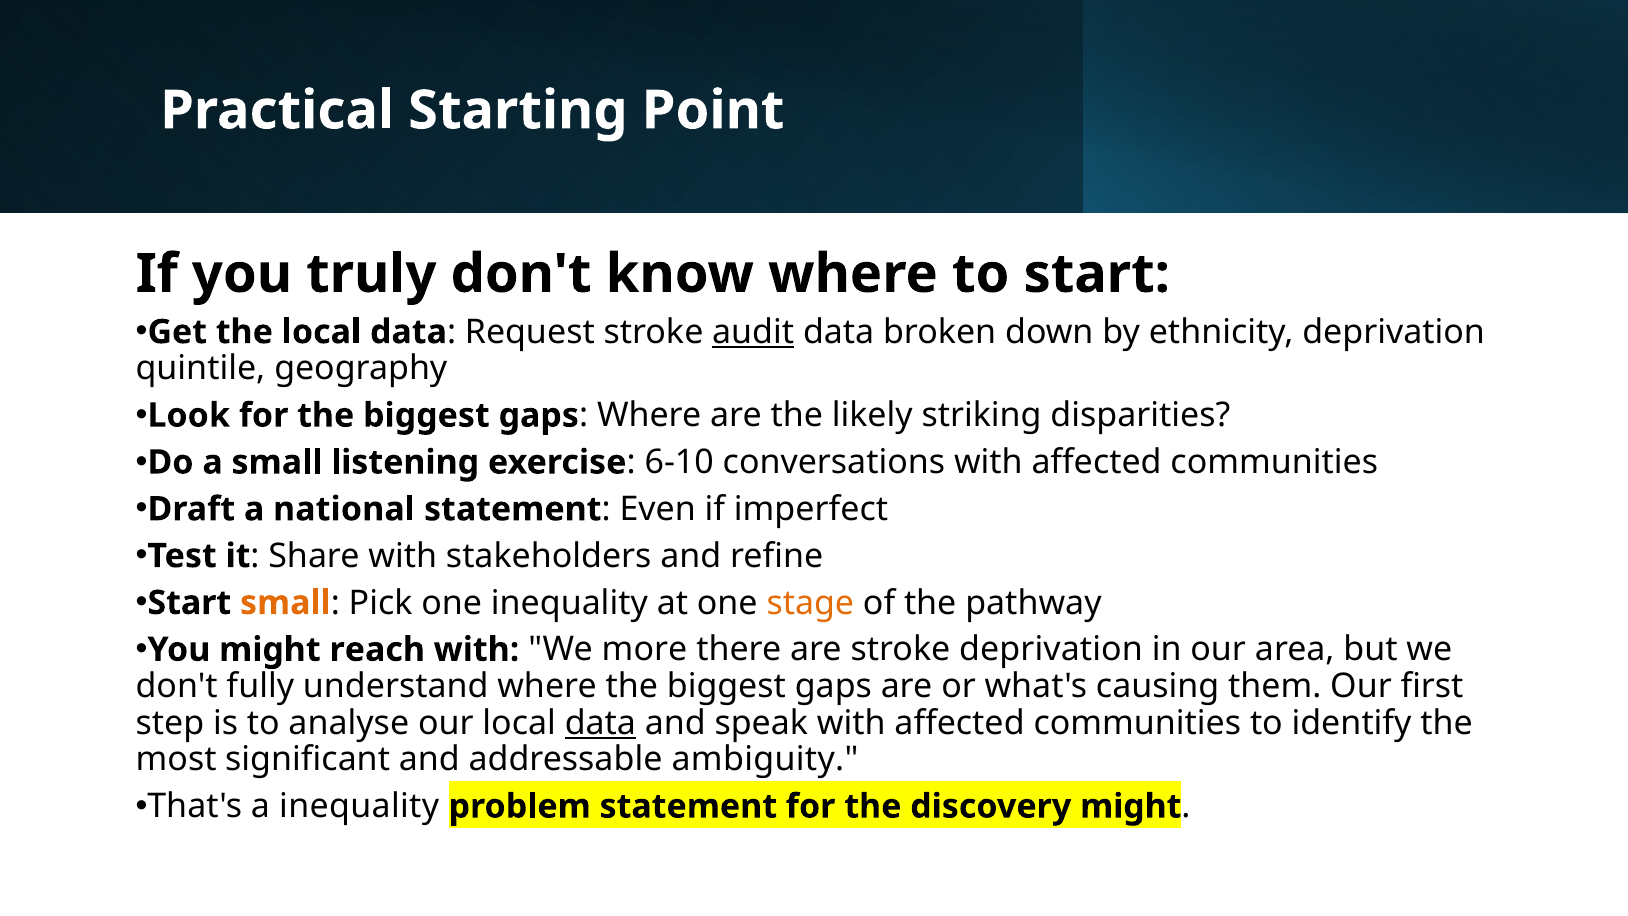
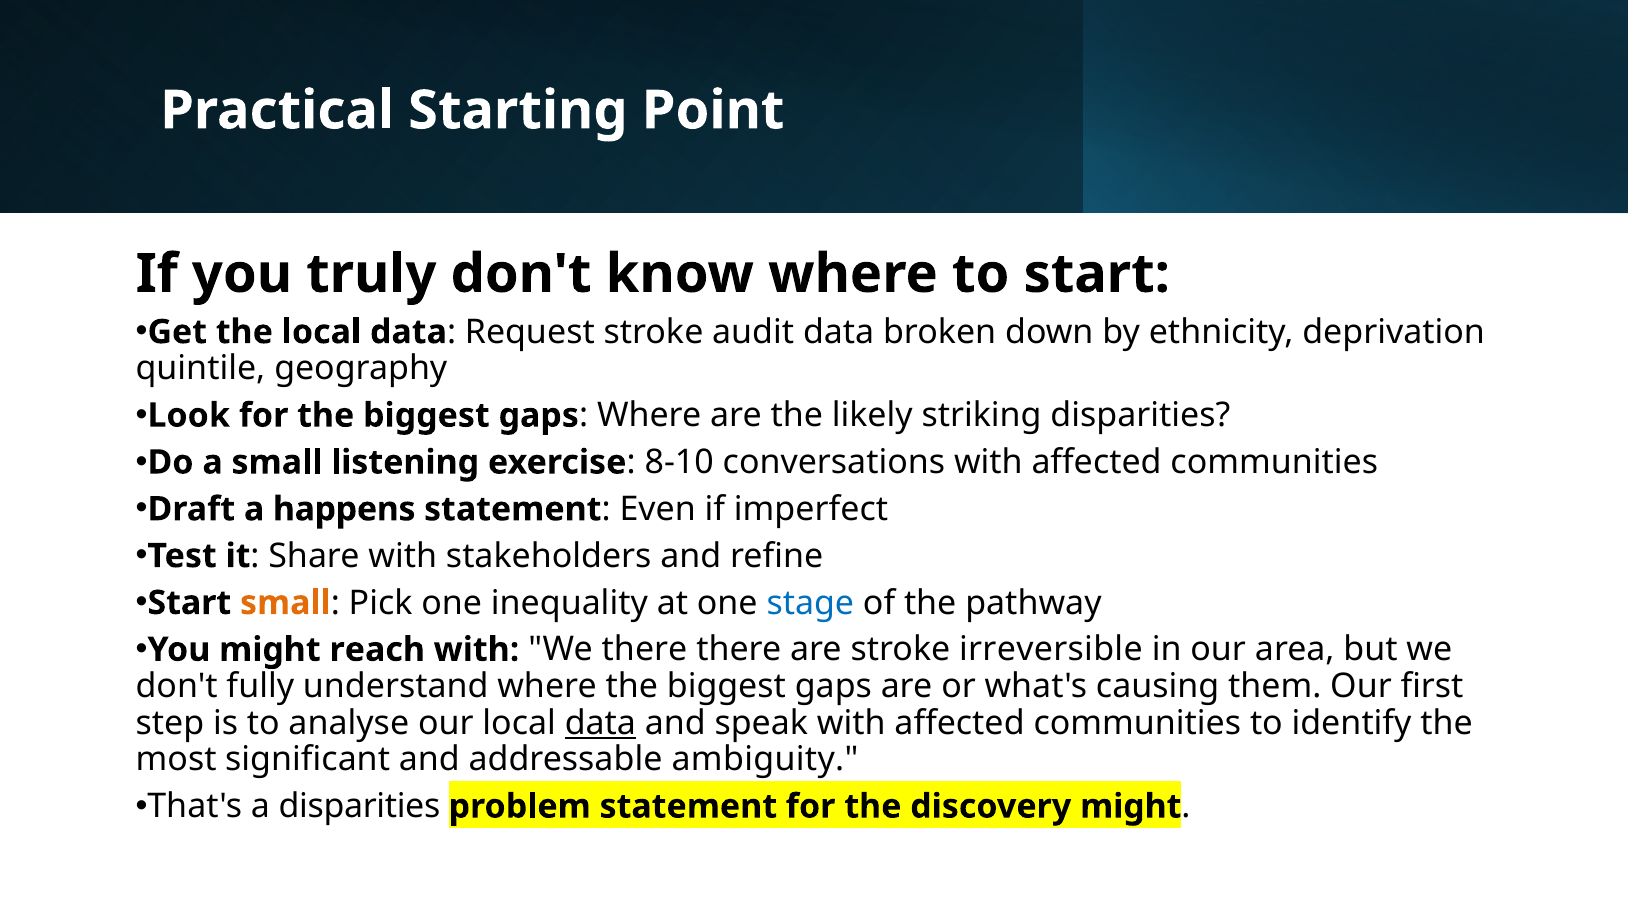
audit underline: present -> none
6-10: 6-10 -> 8-10
national: national -> happens
stage colour: orange -> blue
We more: more -> there
stroke deprivation: deprivation -> irreversible
a inequality: inequality -> disparities
